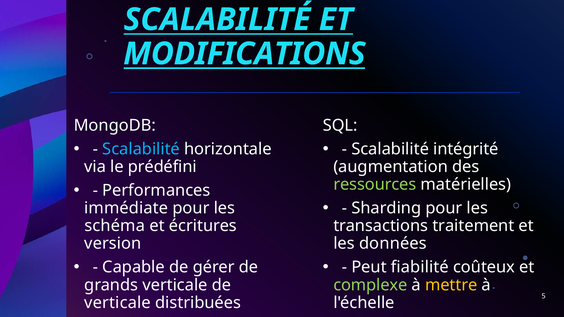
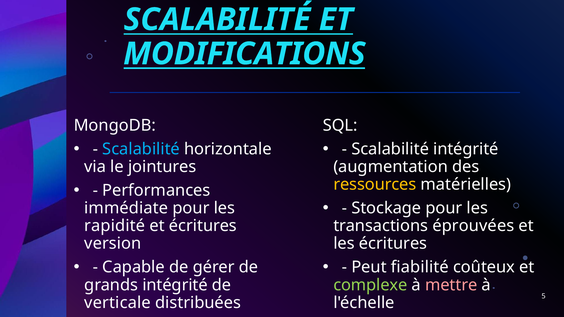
prédéfini: prédéfini -> jointures
ressources colour: light green -> yellow
Sharding: Sharding -> Stockage
schéma: schéma -> rapidité
traitement: traitement -> éprouvées
les données: données -> écritures
grands verticale: verticale -> intégrité
mettre colour: yellow -> pink
